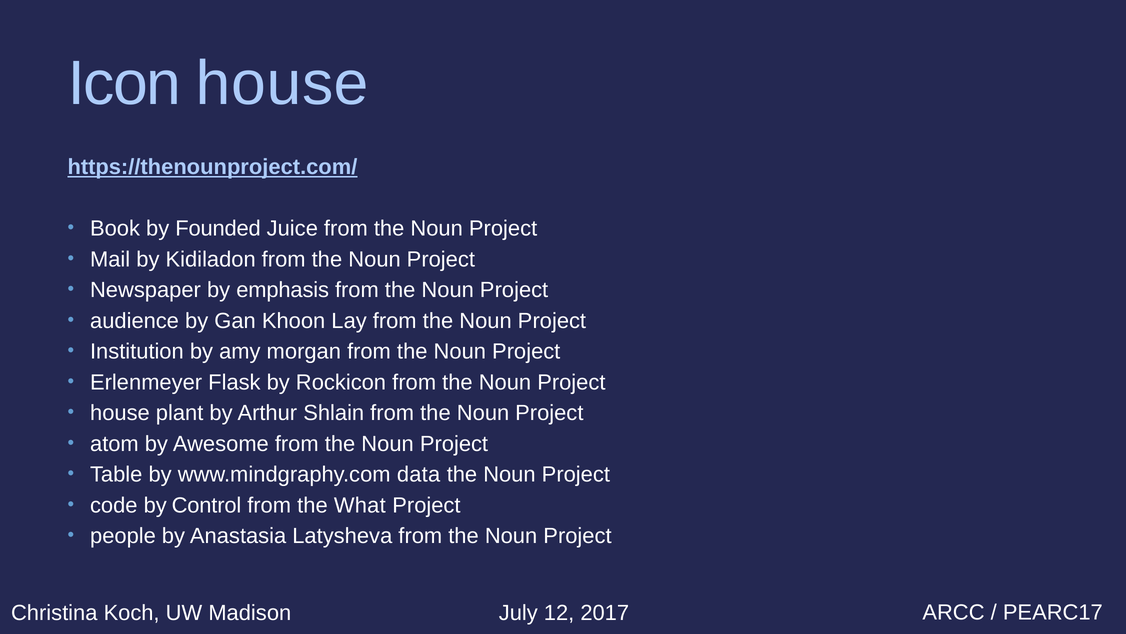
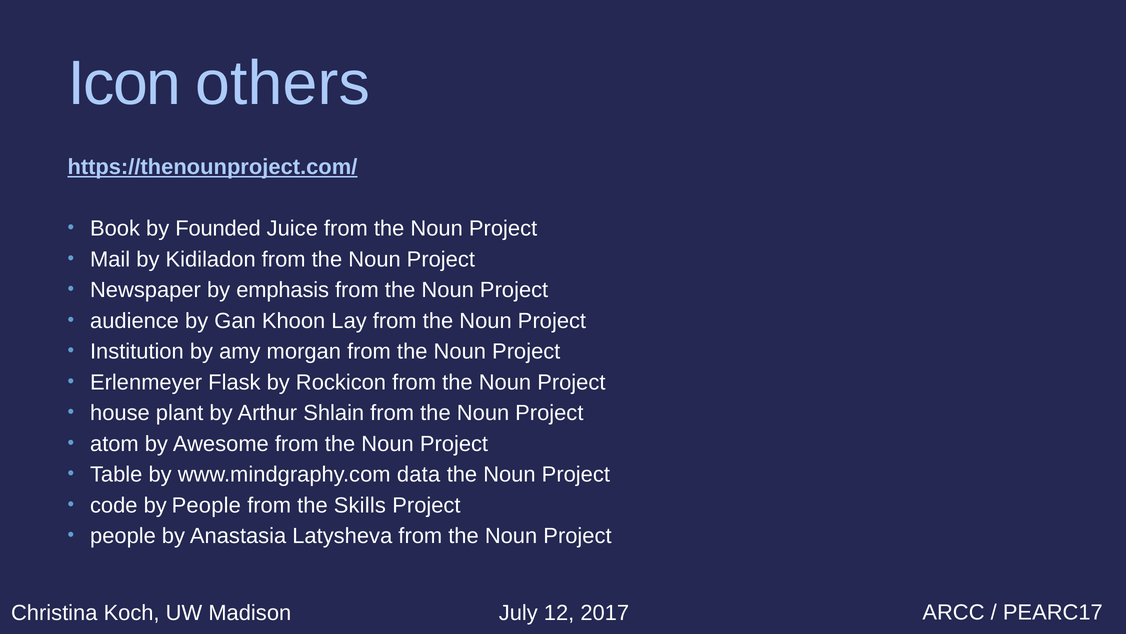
Icon house: house -> others
by Control: Control -> People
What: What -> Skills
